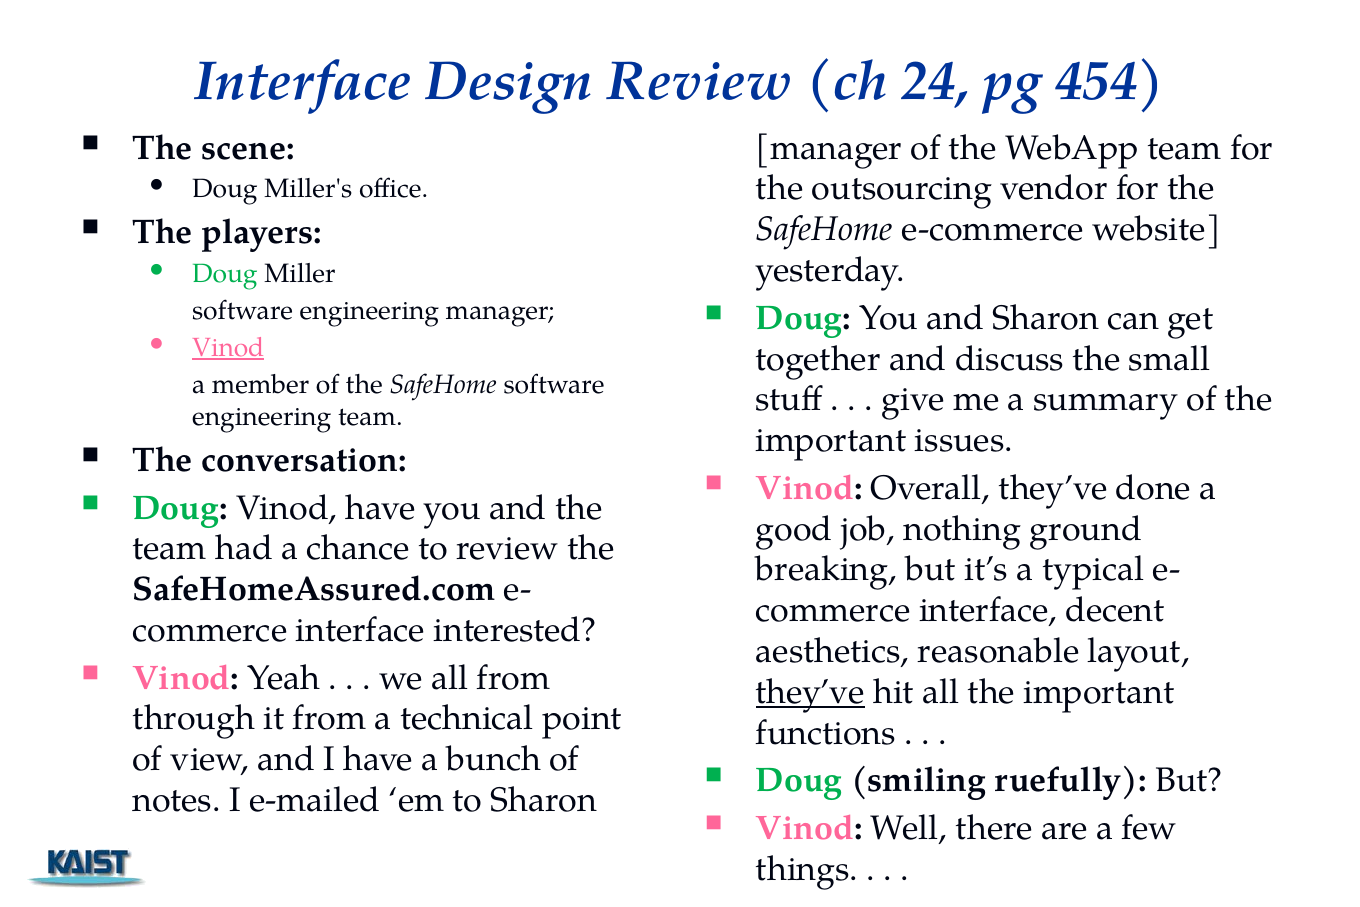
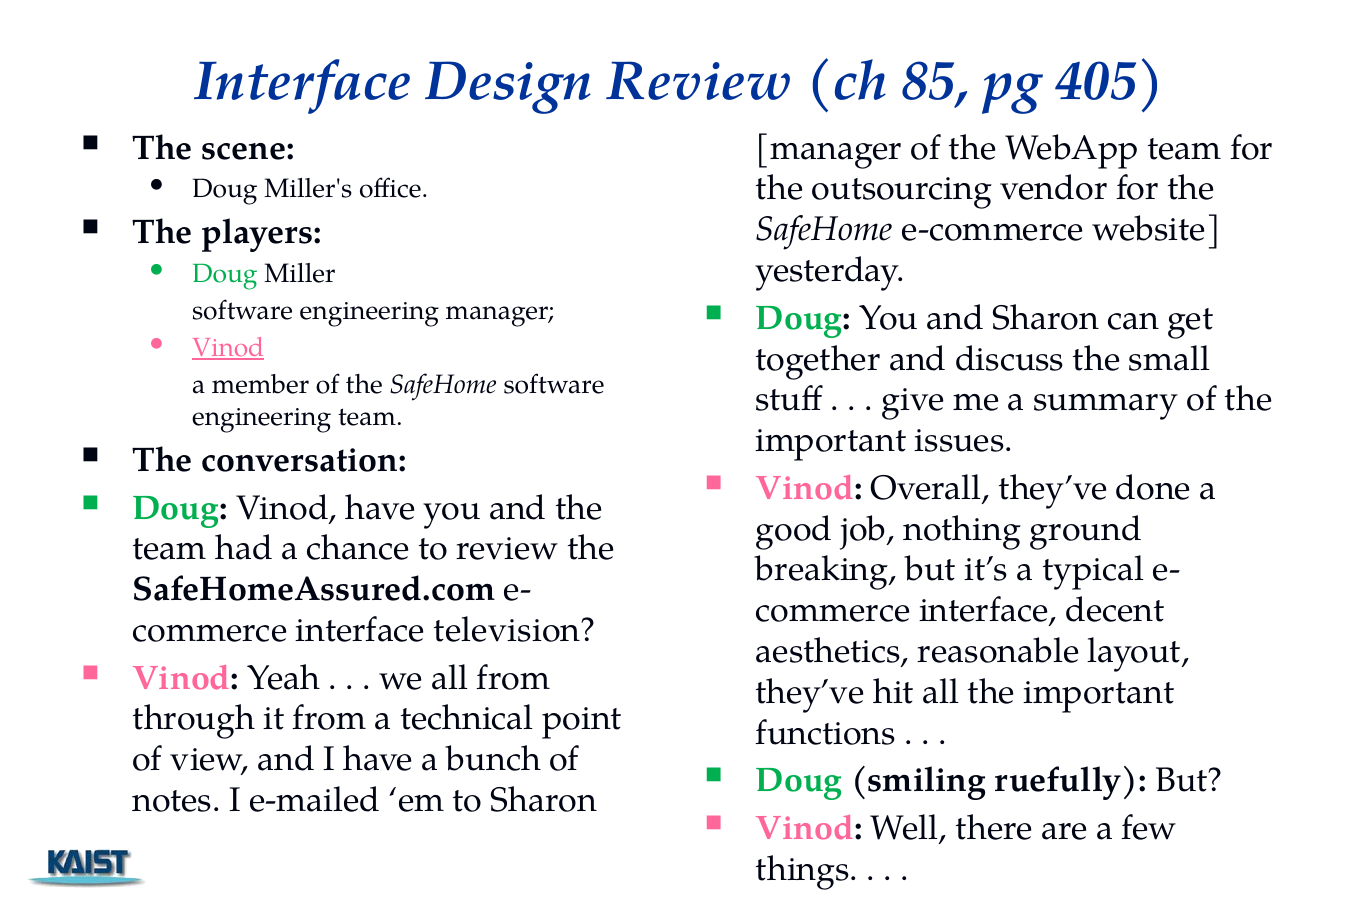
24: 24 -> 85
454: 454 -> 405
interested: interested -> television
they’ve at (811, 692) underline: present -> none
